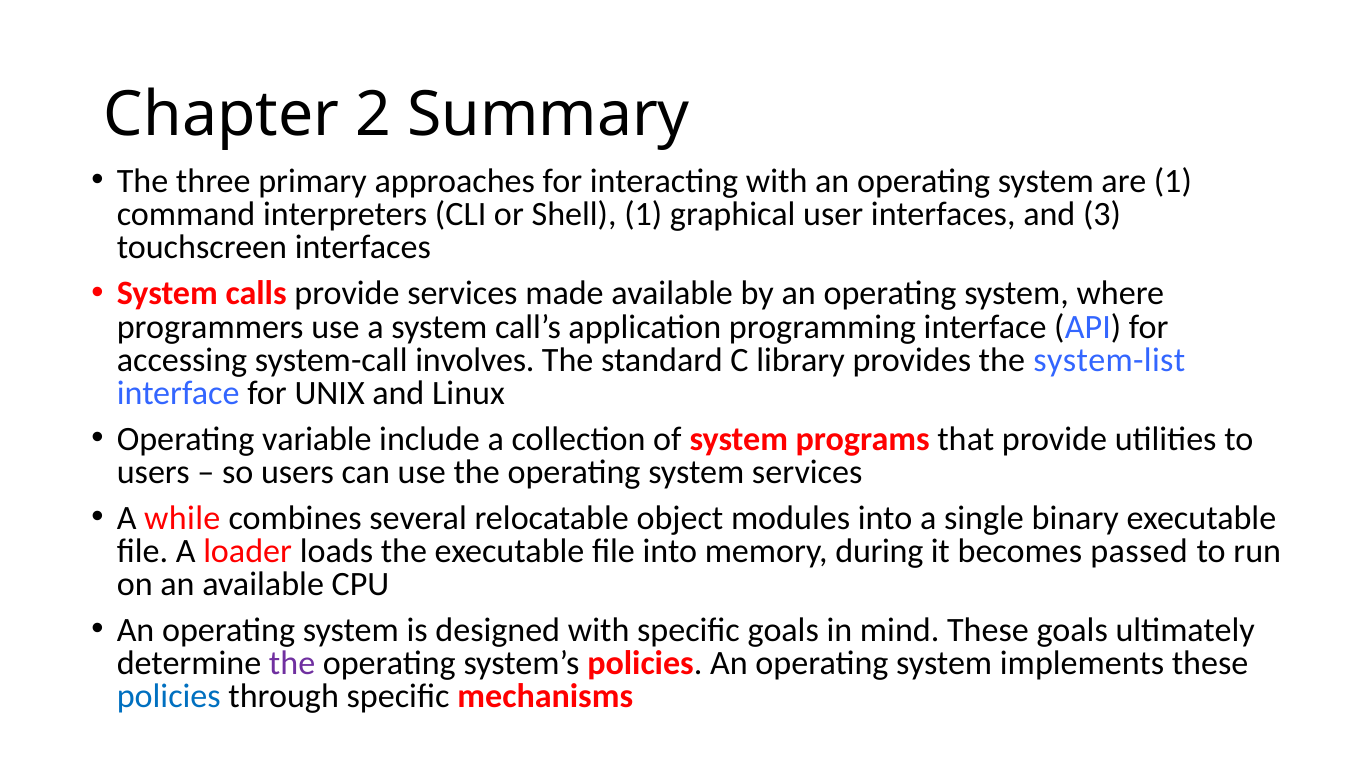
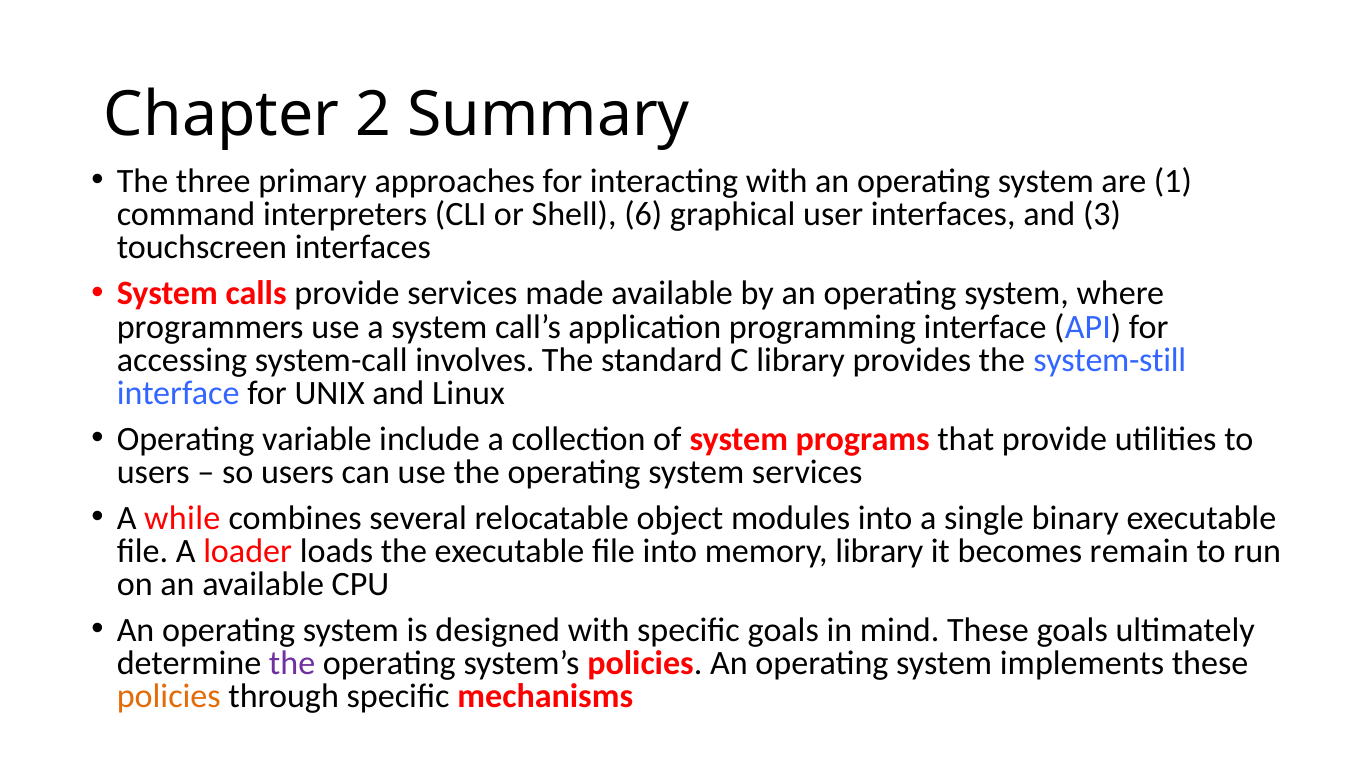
Shell 1: 1 -> 6
system-list: system-list -> system-still
memory during: during -> library
passed: passed -> remain
policies at (169, 697) colour: blue -> orange
